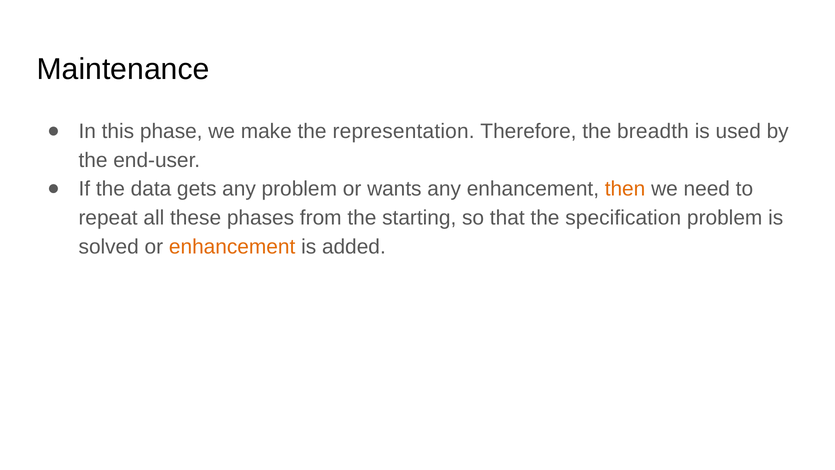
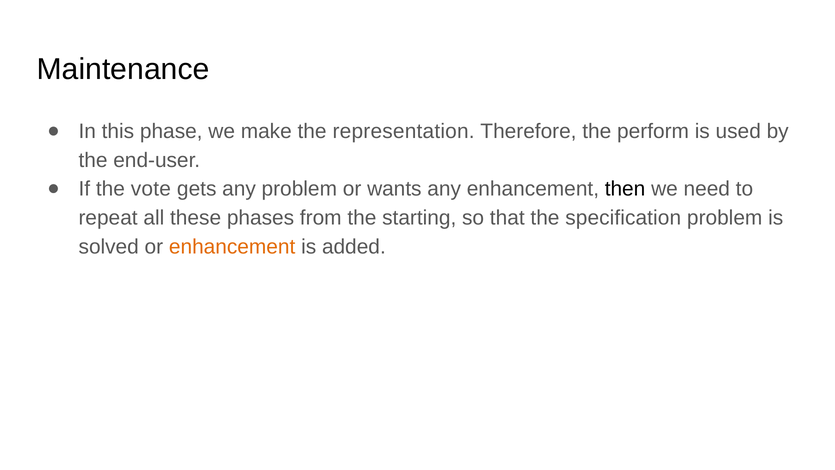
breadth: breadth -> perform
data: data -> vote
then colour: orange -> black
